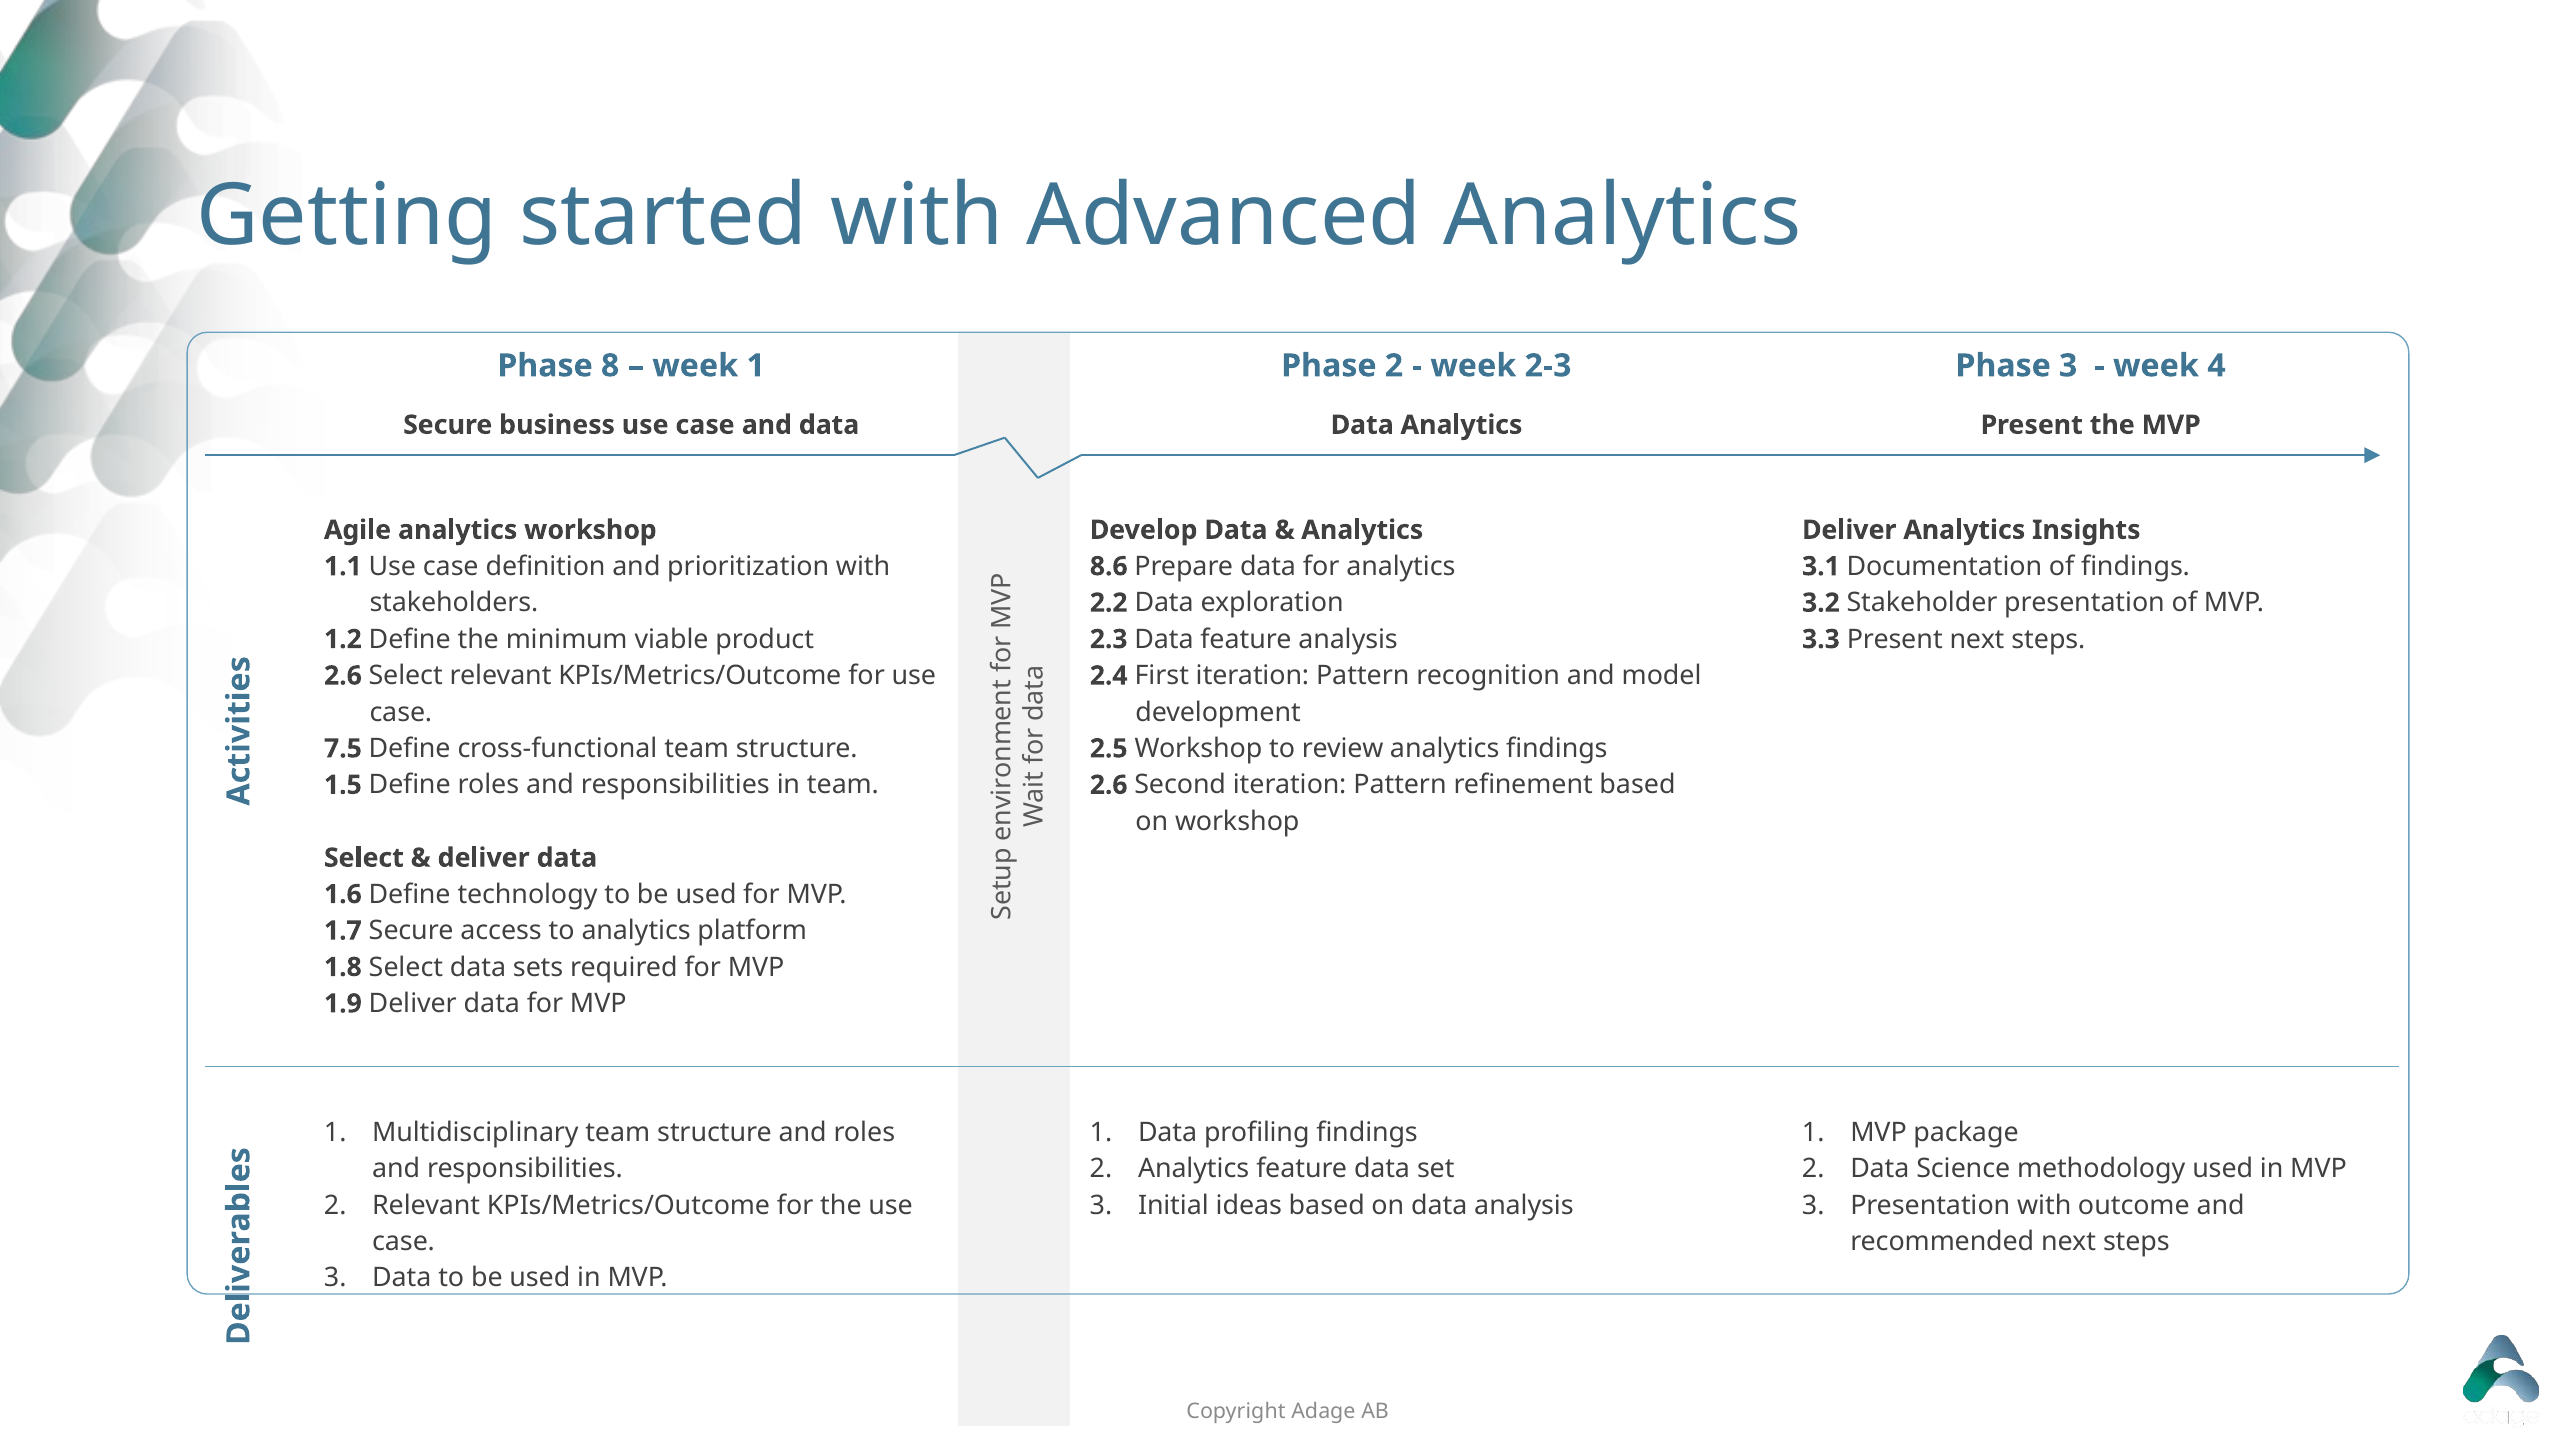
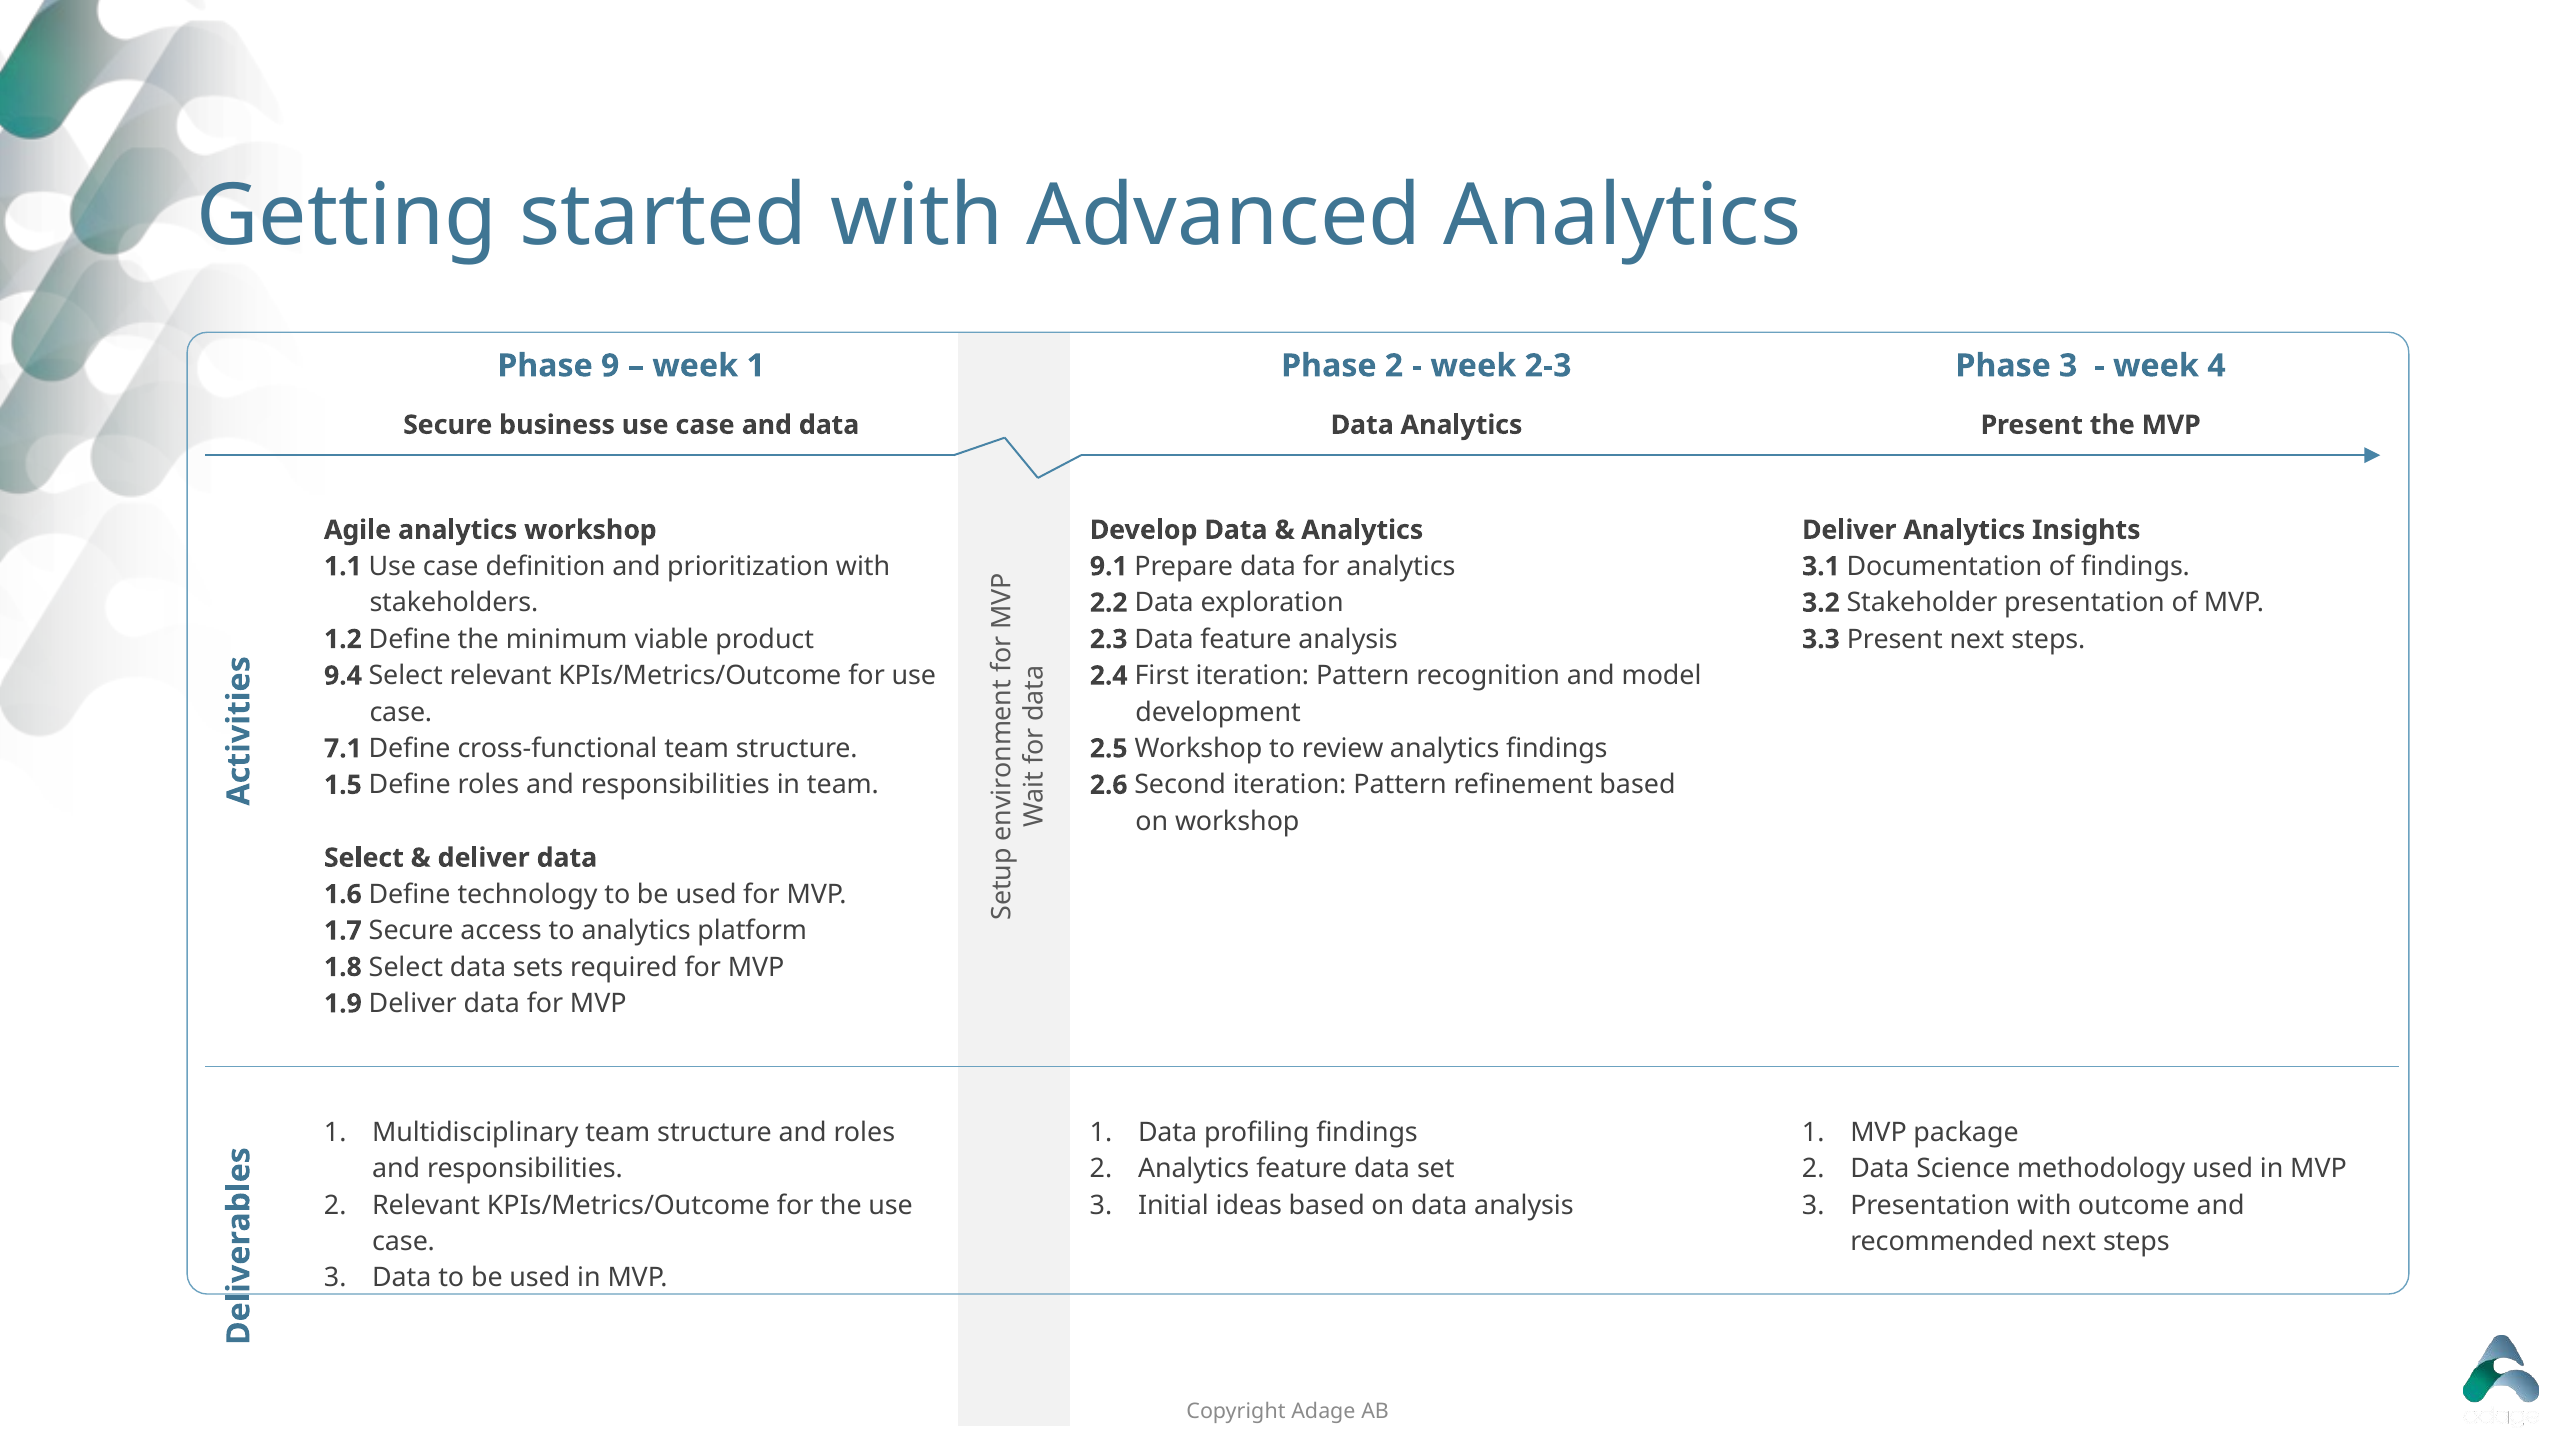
8: 8 -> 9
8.6: 8.6 -> 9.1
2.6 at (343, 676): 2.6 -> 9.4
7.5: 7.5 -> 7.1
